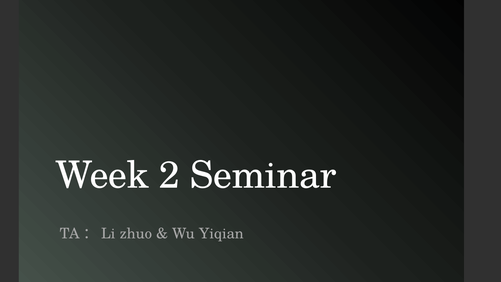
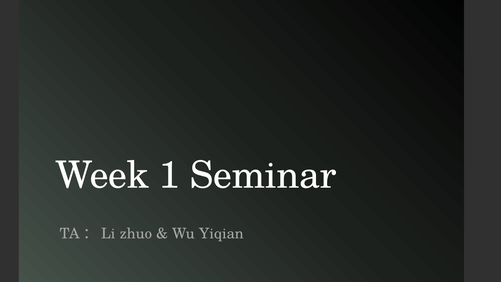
2: 2 -> 1
